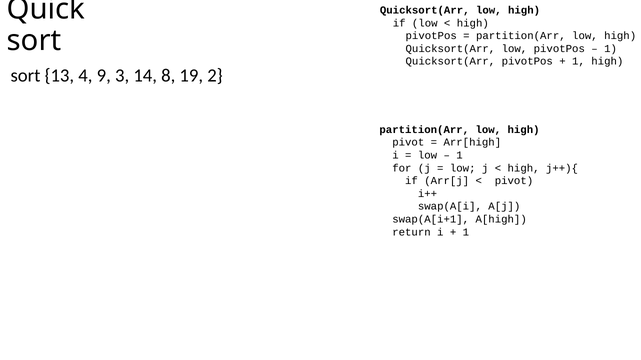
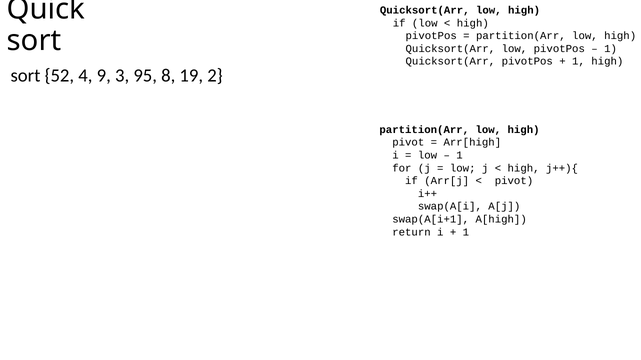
13: 13 -> 52
14: 14 -> 95
